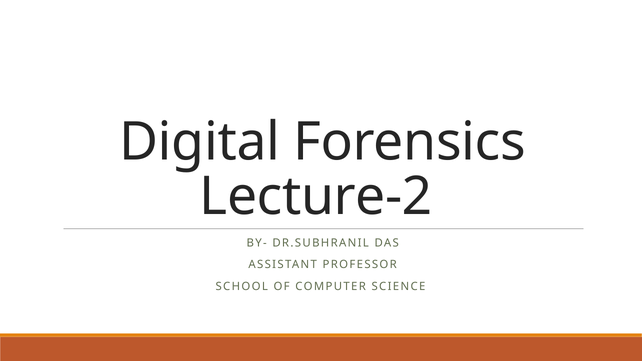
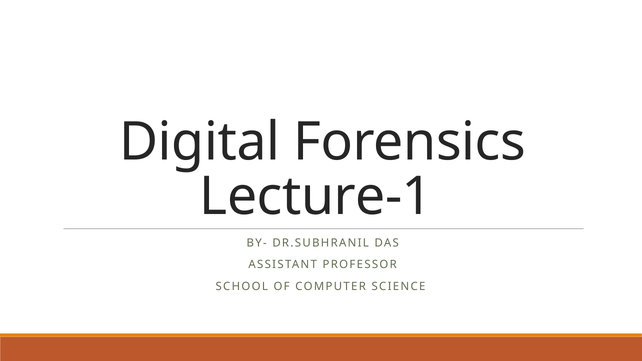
Lecture-2: Lecture-2 -> Lecture-1
